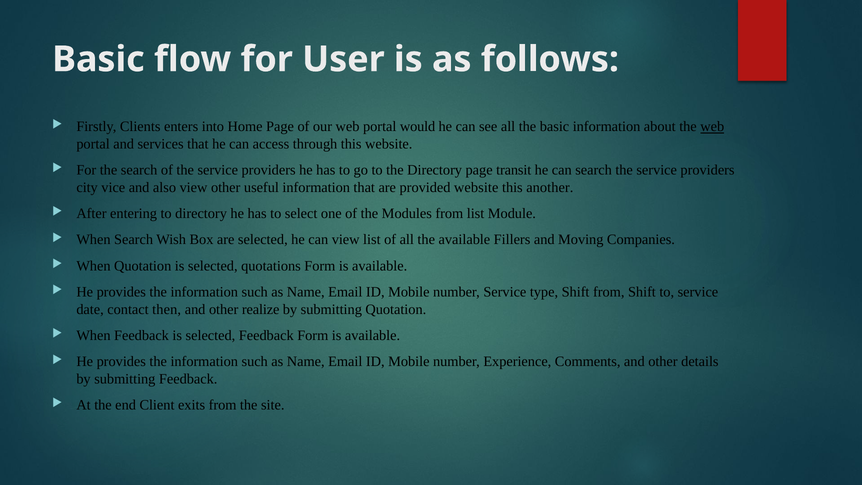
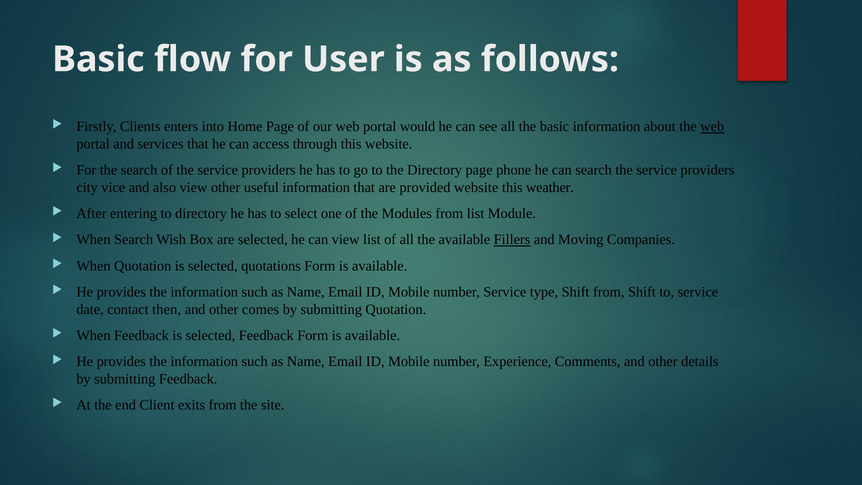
transit: transit -> phone
another: another -> weather
Fillers underline: none -> present
realize: realize -> comes
